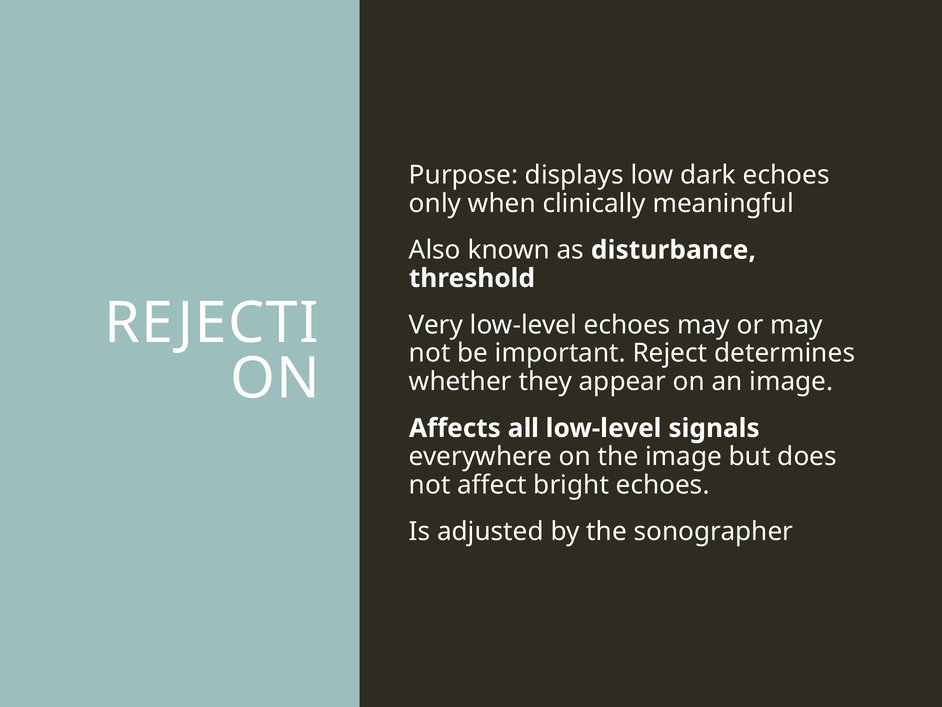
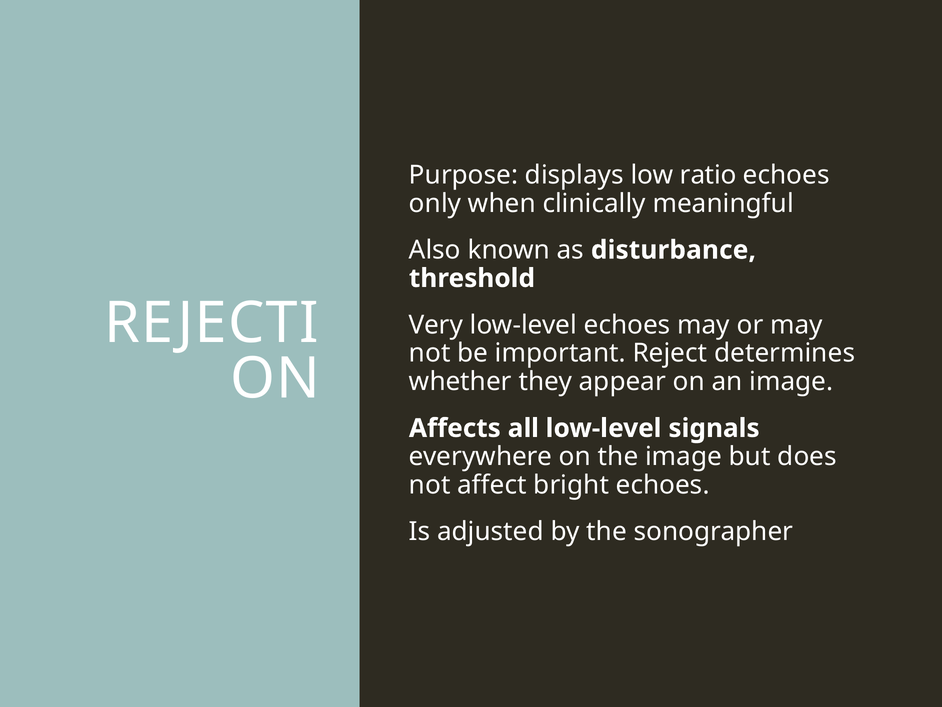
dark: dark -> ratio
